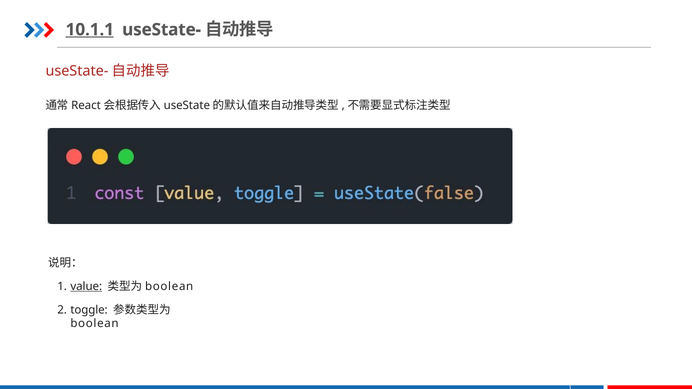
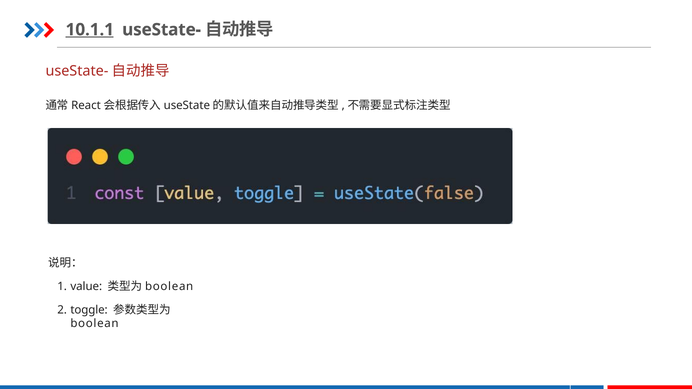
value underline: present -> none
